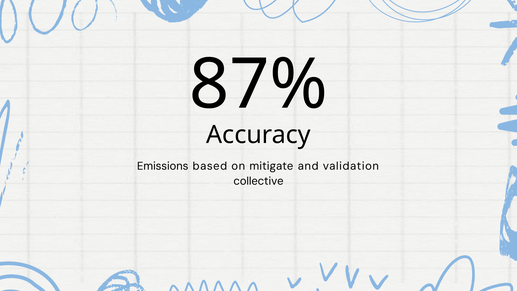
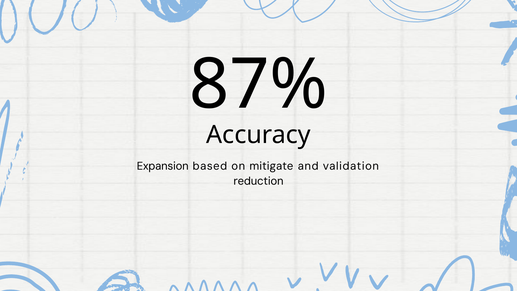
Emissions: Emissions -> Expansion
collective: collective -> reduction
